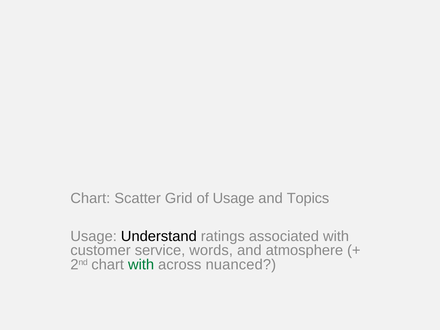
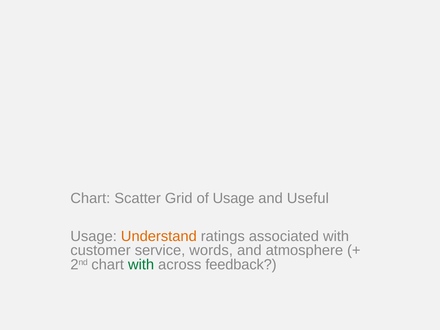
Topics: Topics -> Useful
Understand colour: black -> orange
nuanced: nuanced -> feedback
